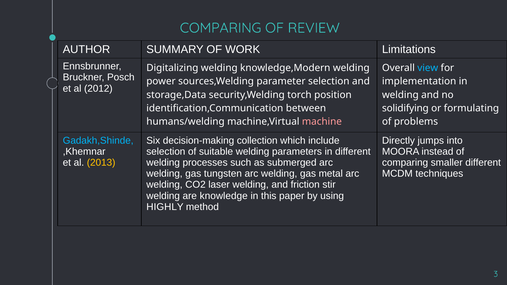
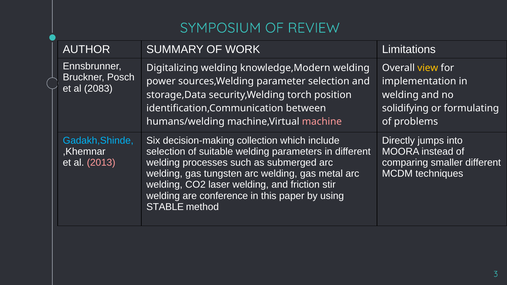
COMPARING at (221, 28): COMPARING -> SYMPOSIUM
view colour: light blue -> yellow
2012: 2012 -> 2083
2013 colour: yellow -> pink
knowledge: knowledge -> conference
HIGHLY: HIGHLY -> STABLE
